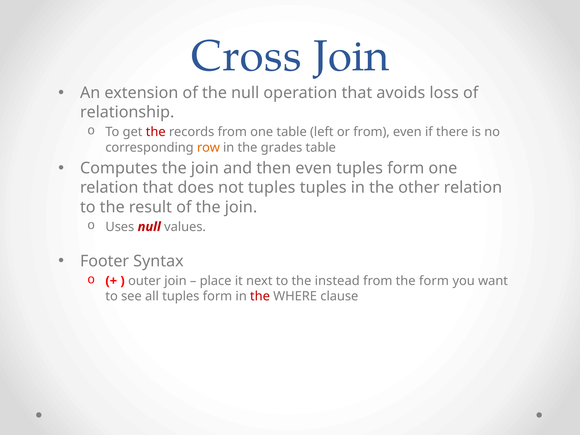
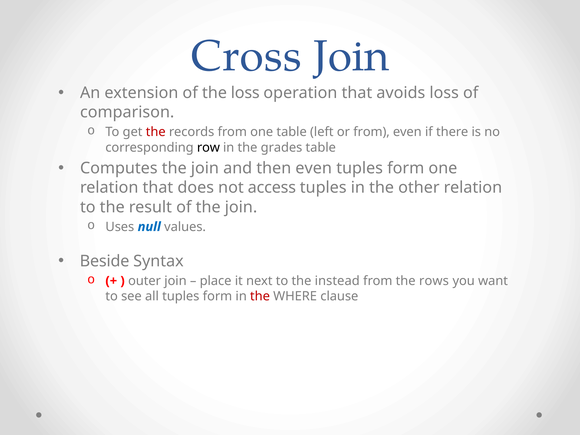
the null: null -> loss
relationship: relationship -> comparison
row colour: orange -> black
not tuples: tuples -> access
null at (149, 227) colour: red -> blue
Footer: Footer -> Beside
the form: form -> rows
